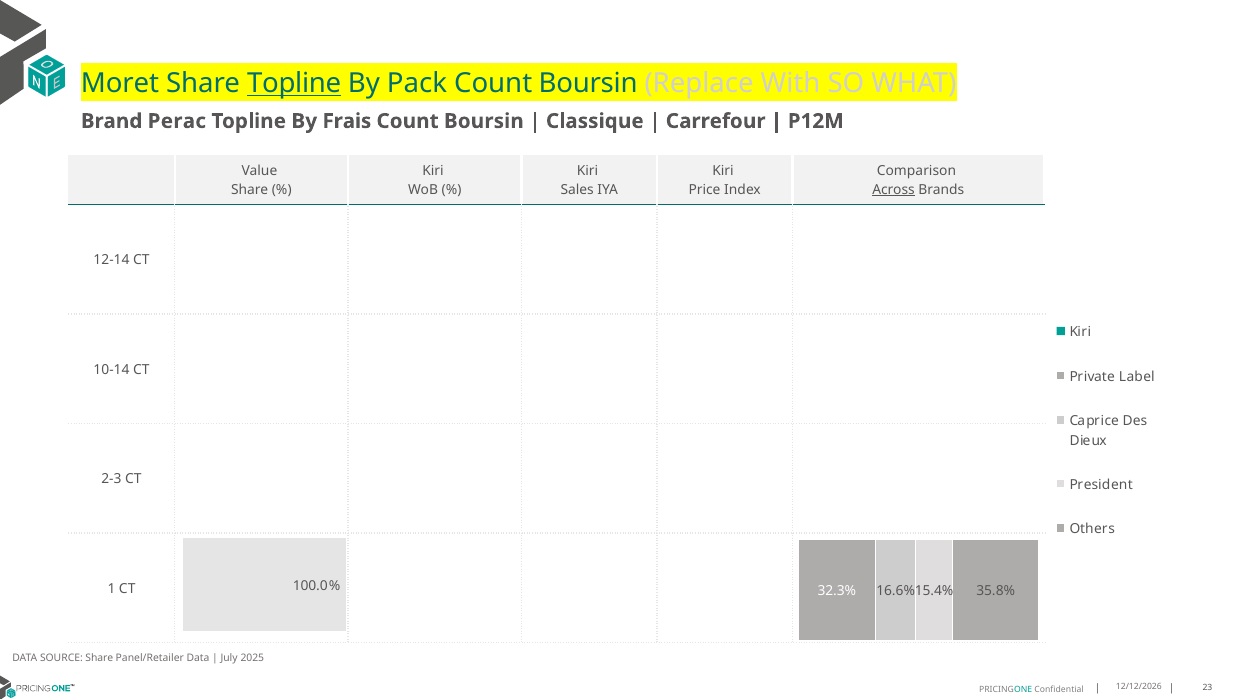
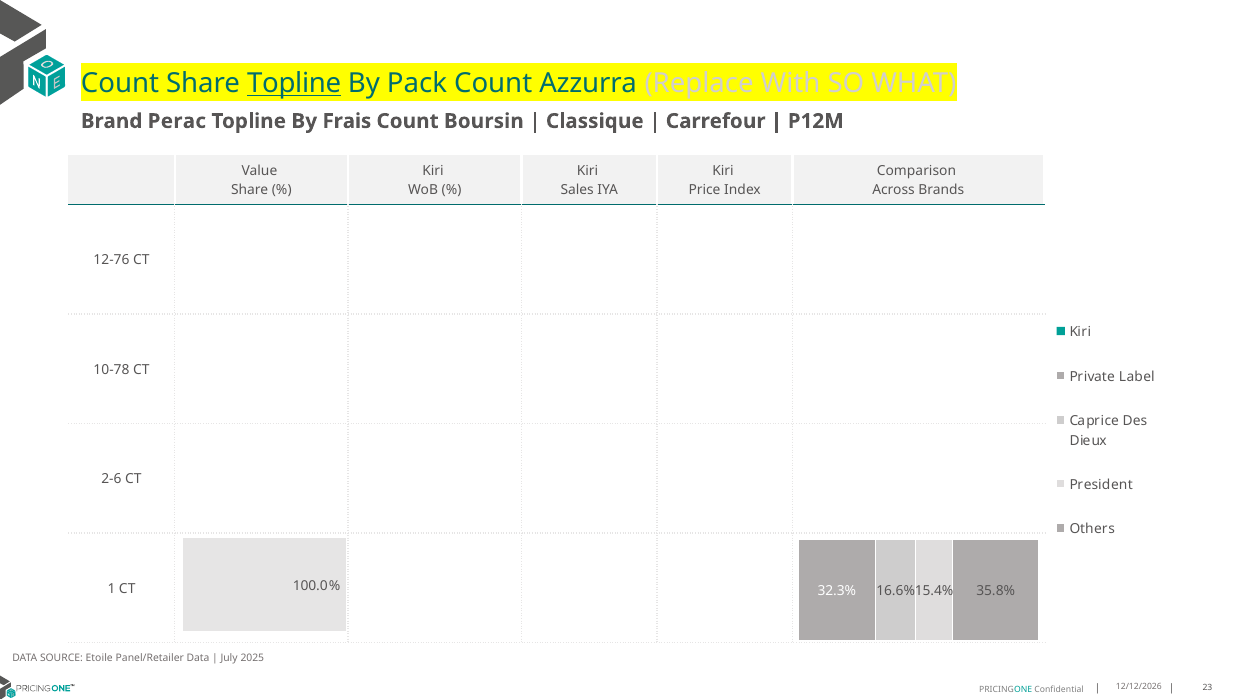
Moret at (120, 84): Moret -> Count
Pack Count Boursin: Boursin -> Azzurra
Across underline: present -> none
12-14: 12-14 -> 12-76
10-14: 10-14 -> 10-78
2-3: 2-3 -> 2-6
SOURCE Share: Share -> Etoile
